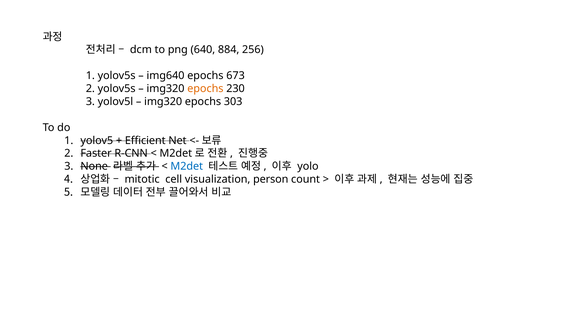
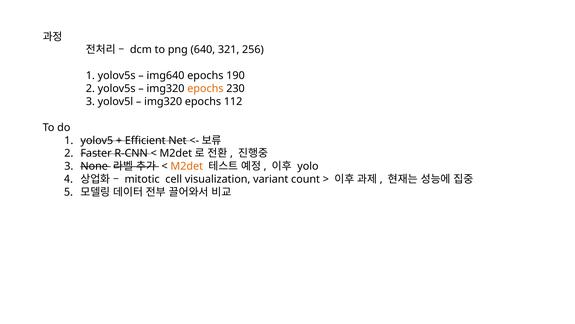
884: 884 -> 321
673: 673 -> 190
303: 303 -> 112
M2det colour: blue -> orange
person: person -> variant
